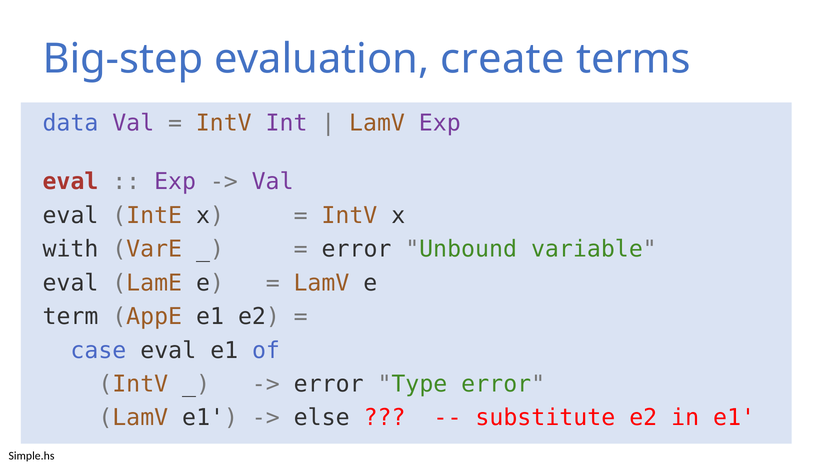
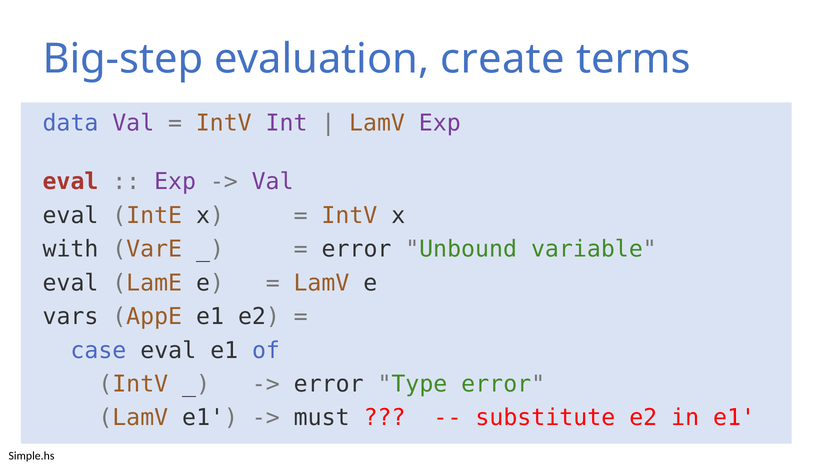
term: term -> vars
else: else -> must
